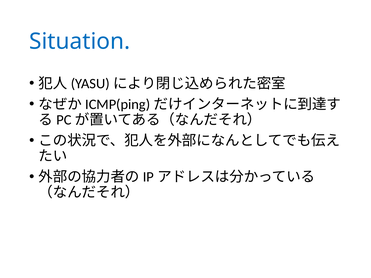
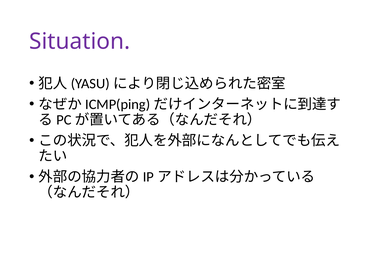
Situation colour: blue -> purple
